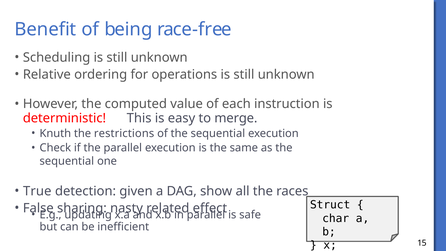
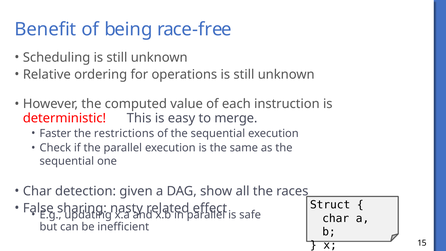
Knuth: Knuth -> Faster
True at (37, 191): True -> Char
